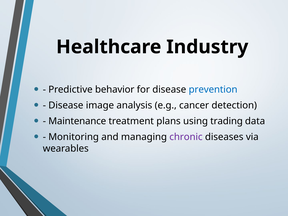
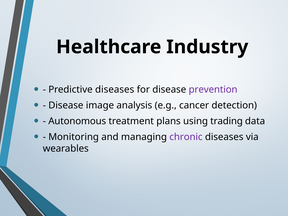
Predictive behavior: behavior -> diseases
prevention colour: blue -> purple
Maintenance: Maintenance -> Autonomous
